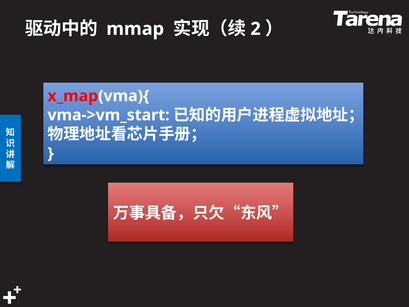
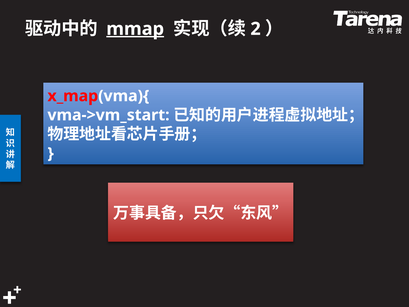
mmap underline: none -> present
